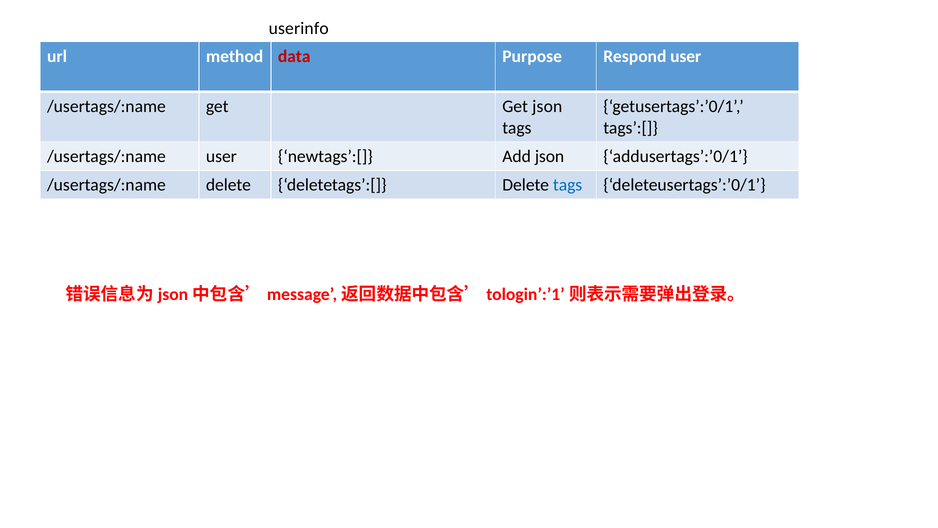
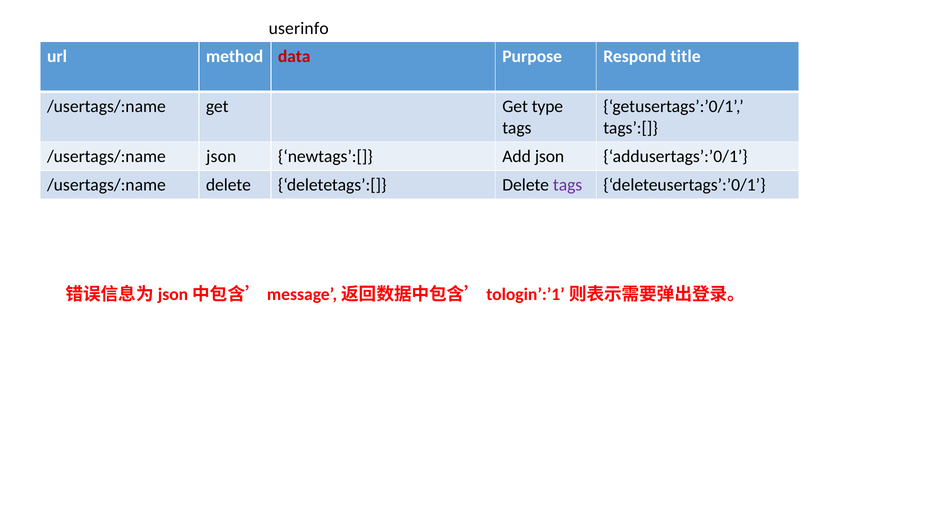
Respond user: user -> title
Get json: json -> type
/usertags/:name user: user -> json
tags at (568, 185) colour: blue -> purple
